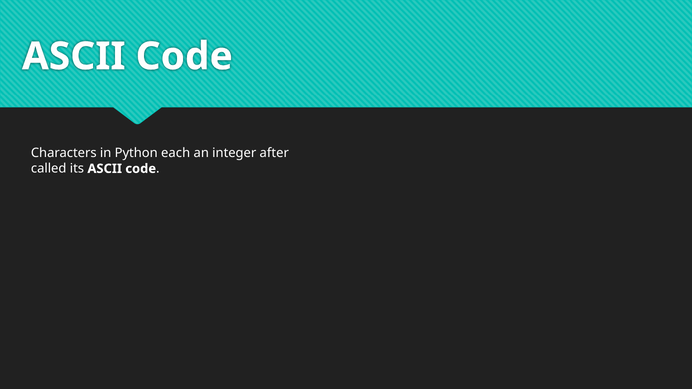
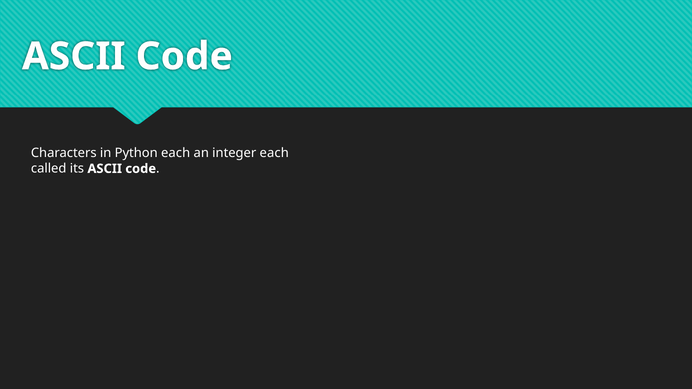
integer after: after -> each
